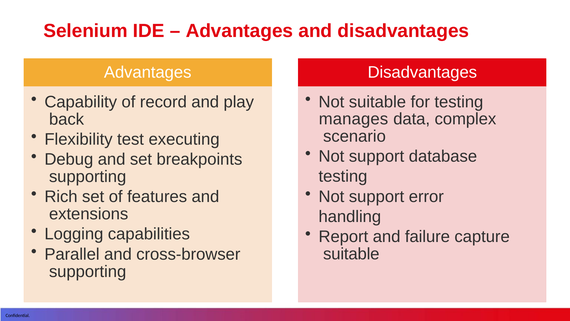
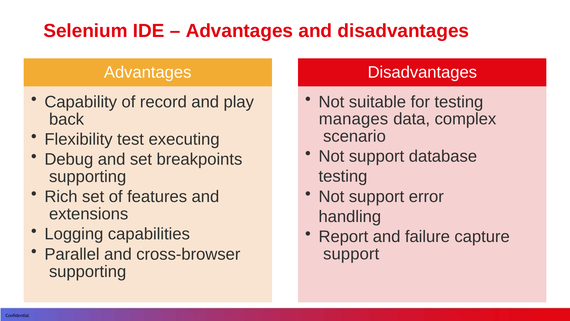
suitable at (351, 254): suitable -> support
